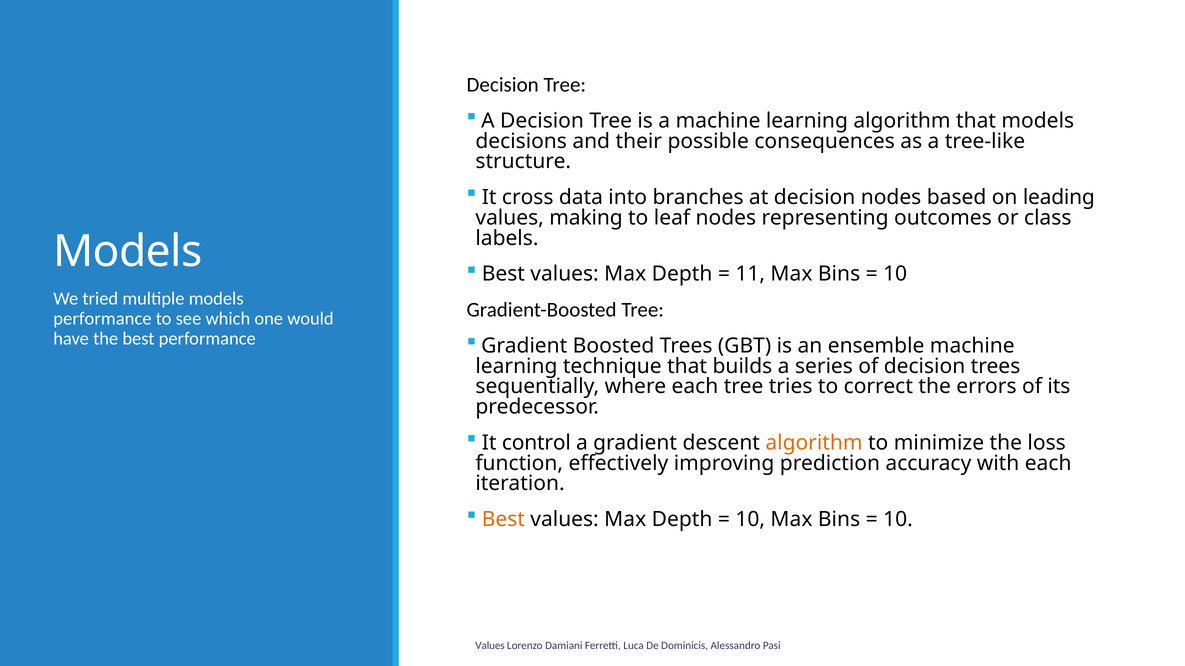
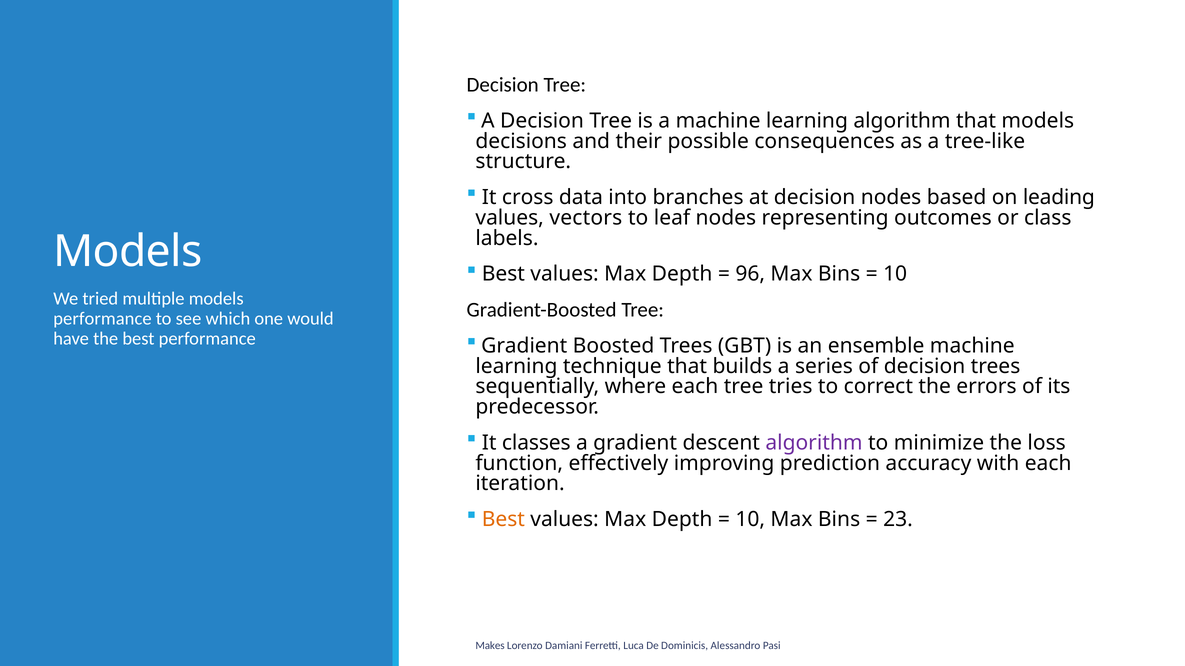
making: making -> vectors
11: 11 -> 96
control: control -> classes
algorithm at (814, 443) colour: orange -> purple
10 at (898, 520): 10 -> 23
Values at (490, 646): Values -> Makes
